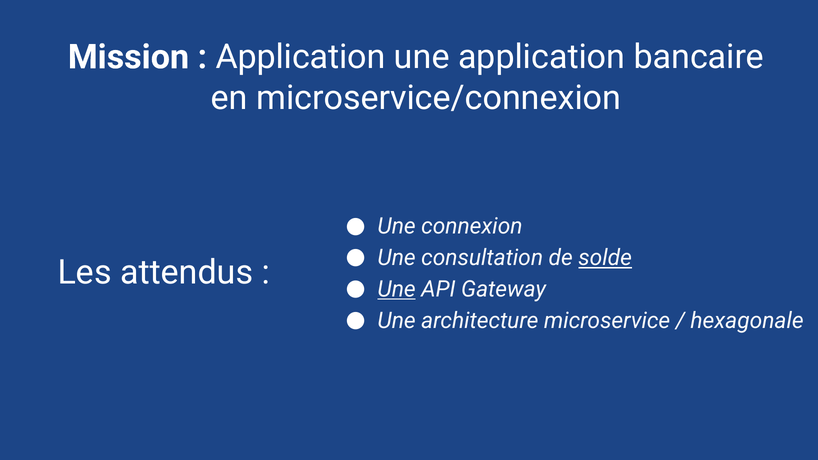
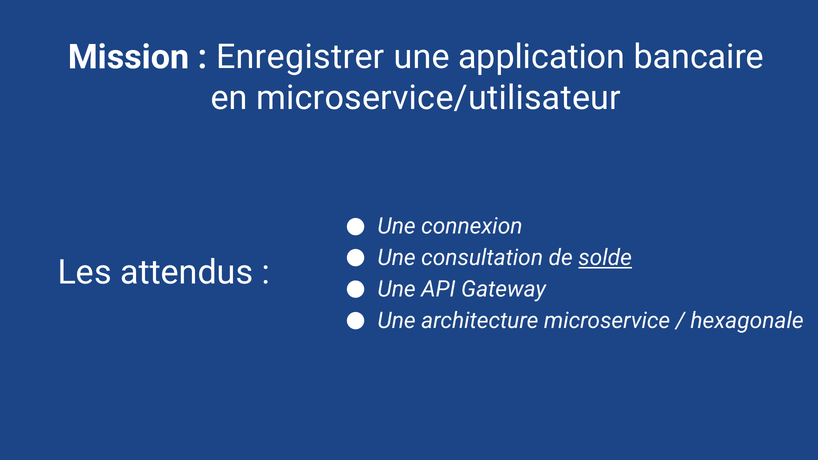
Application at (301, 57): Application -> Enregistrer
microservice/connexion: microservice/connexion -> microservice/utilisateur
Une at (397, 289) underline: present -> none
